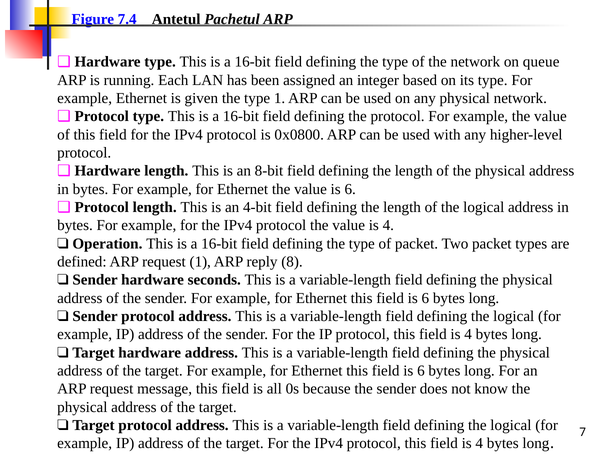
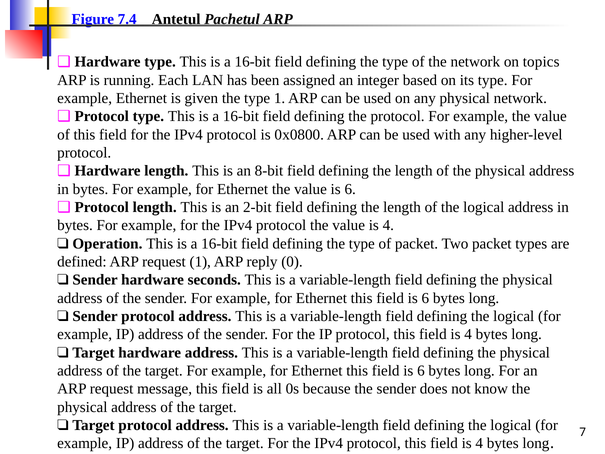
queue: queue -> topics
4-bit: 4-bit -> 2-bit
8: 8 -> 0
